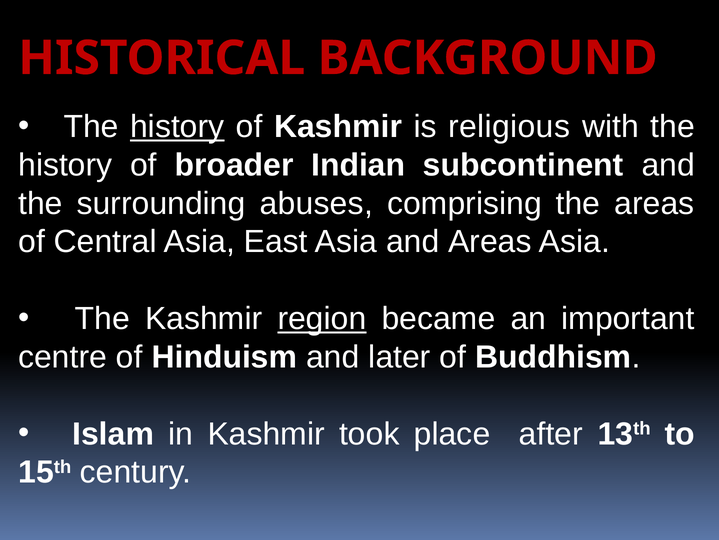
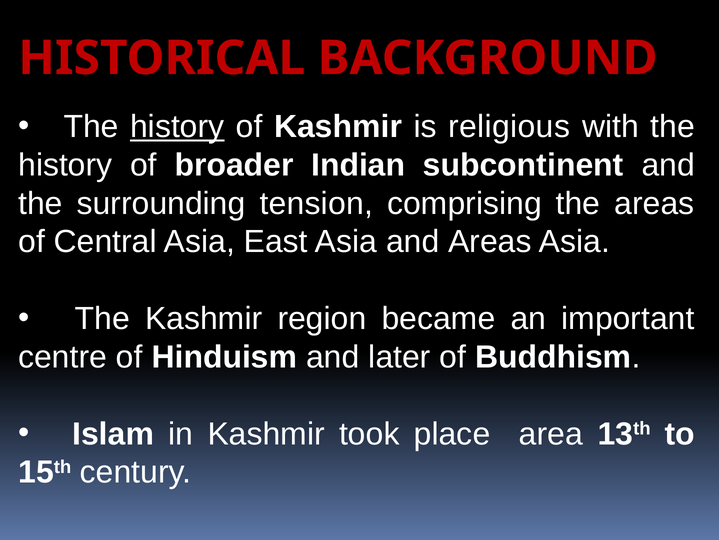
abuses: abuses -> tension
region underline: present -> none
after: after -> area
